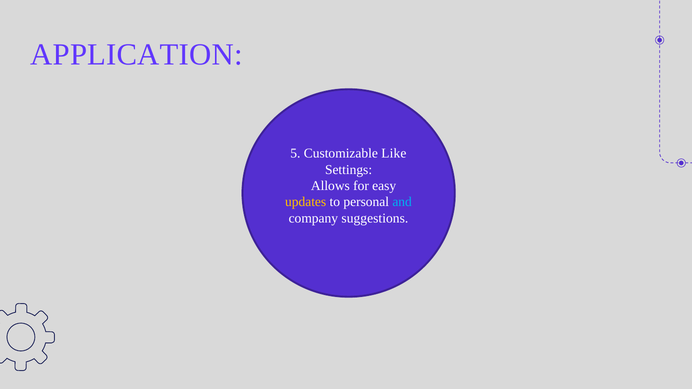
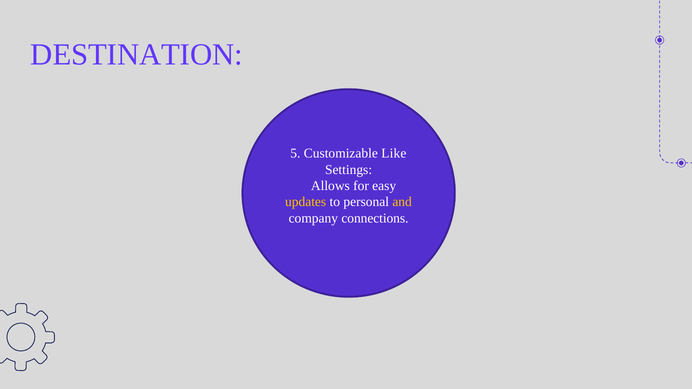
APPLICATION: APPLICATION -> DESTINATION
and colour: light blue -> yellow
suggestions: suggestions -> connections
